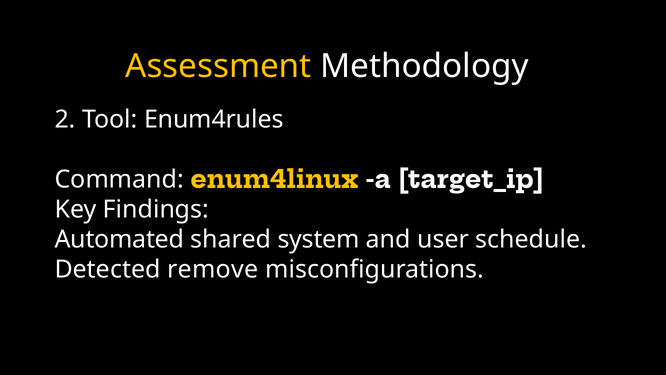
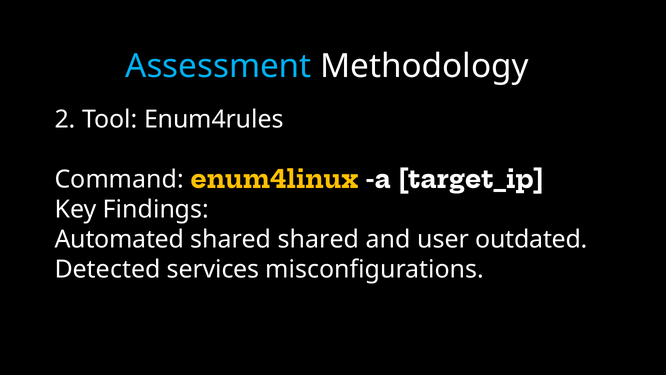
Assessment colour: yellow -> light blue
shared system: system -> shared
schedule: schedule -> outdated
remove: remove -> services
